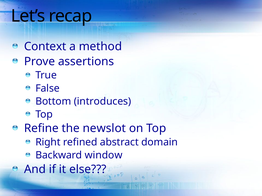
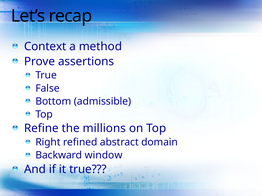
introduces: introduces -> admissible
newslot: newslot -> millions
it else: else -> true
